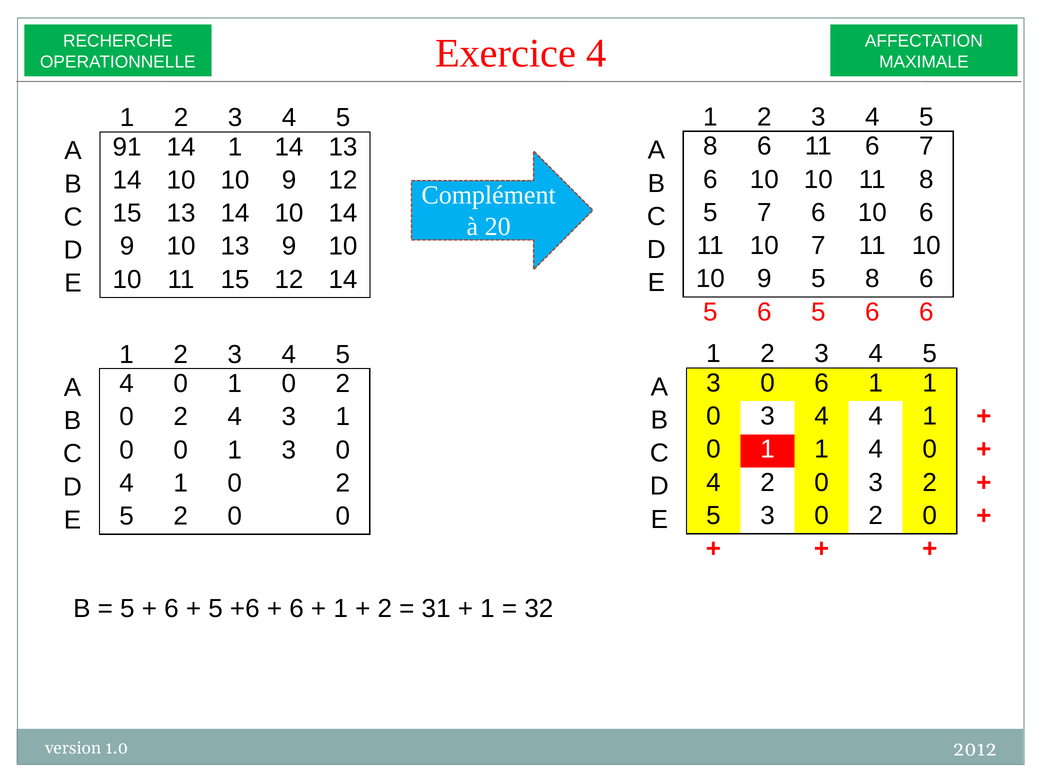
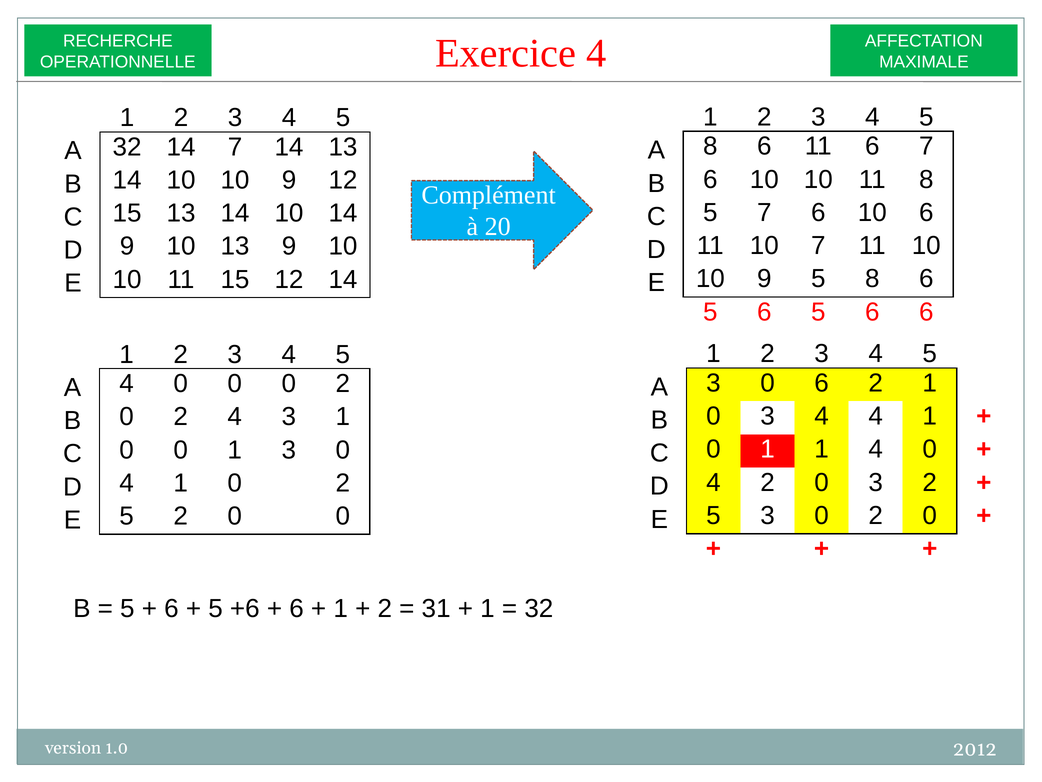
A 91: 91 -> 32
14 1: 1 -> 7
0 6 1: 1 -> 2
4 0 1: 1 -> 0
